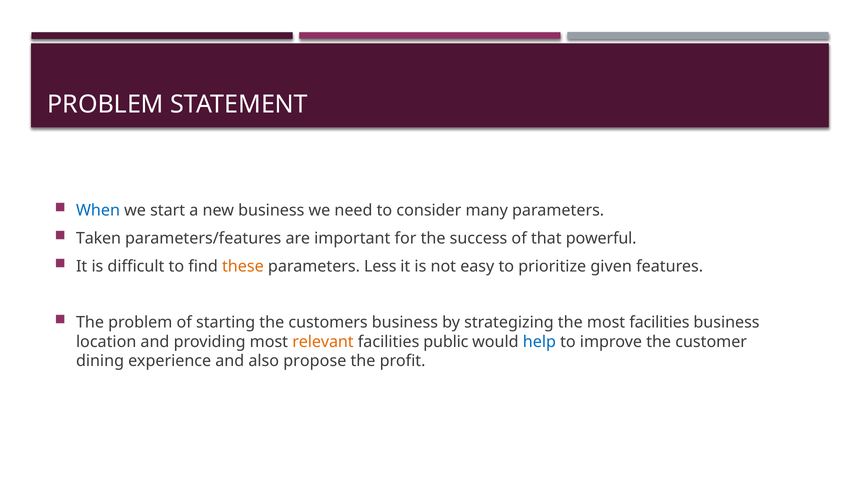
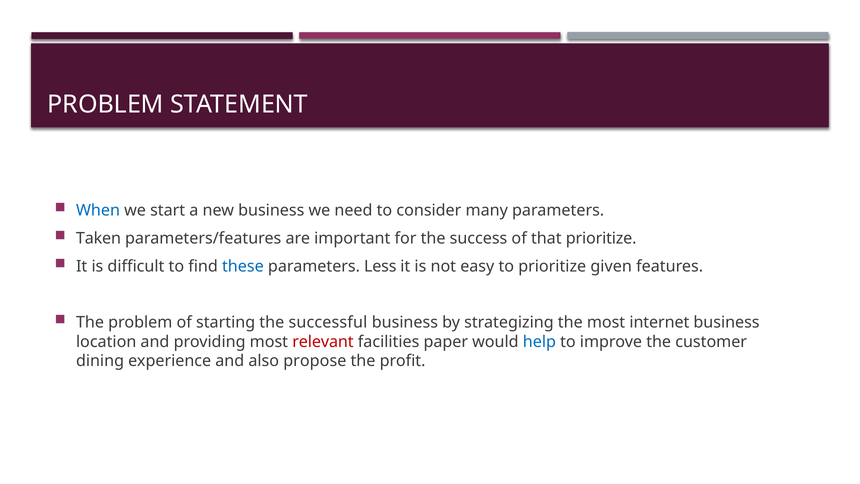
that powerful: powerful -> prioritize
these colour: orange -> blue
customers: customers -> successful
most facilities: facilities -> internet
relevant colour: orange -> red
public: public -> paper
